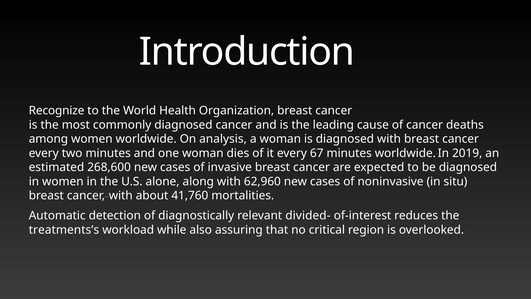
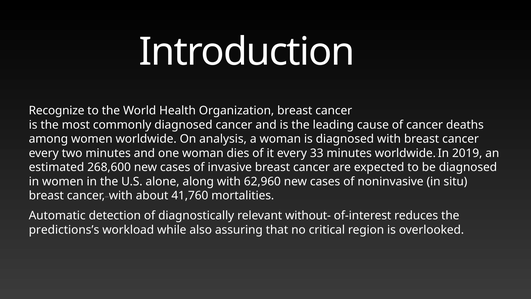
67: 67 -> 33
divided-: divided- -> without-
treatments’s: treatments’s -> predictions’s
